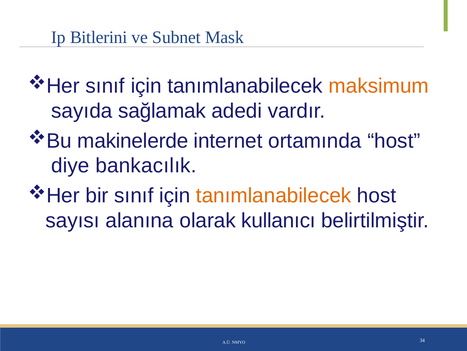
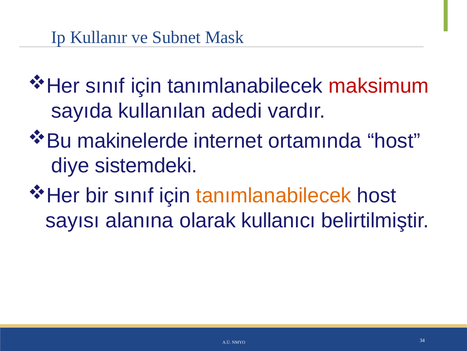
Bitlerini: Bitlerini -> Kullanır
maksimum colour: orange -> red
sağlamak: sağlamak -> kullanılan
bankacılık: bankacılık -> sistemdeki
